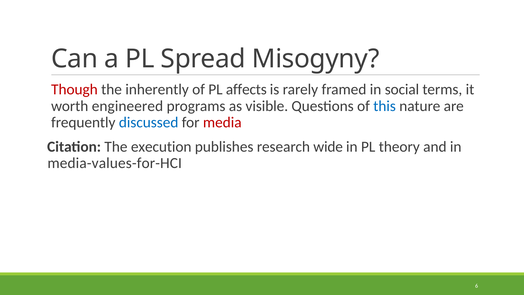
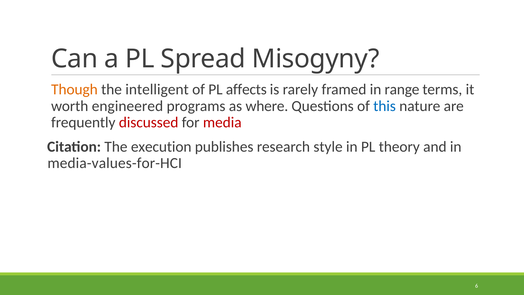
Though colour: red -> orange
inherently: inherently -> intelligent
social: social -> range
visible: visible -> where
discussed colour: blue -> red
wide: wide -> style
